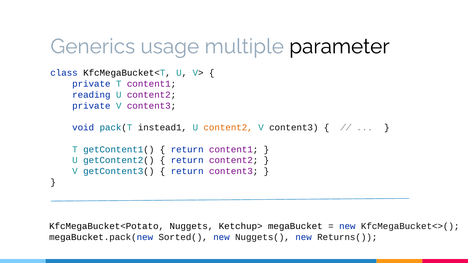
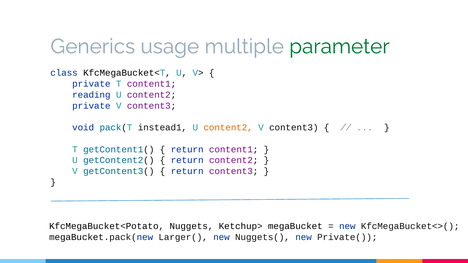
parameter colour: black -> green
Sorted(: Sorted( -> Larger(
Returns(: Returns( -> Private(
